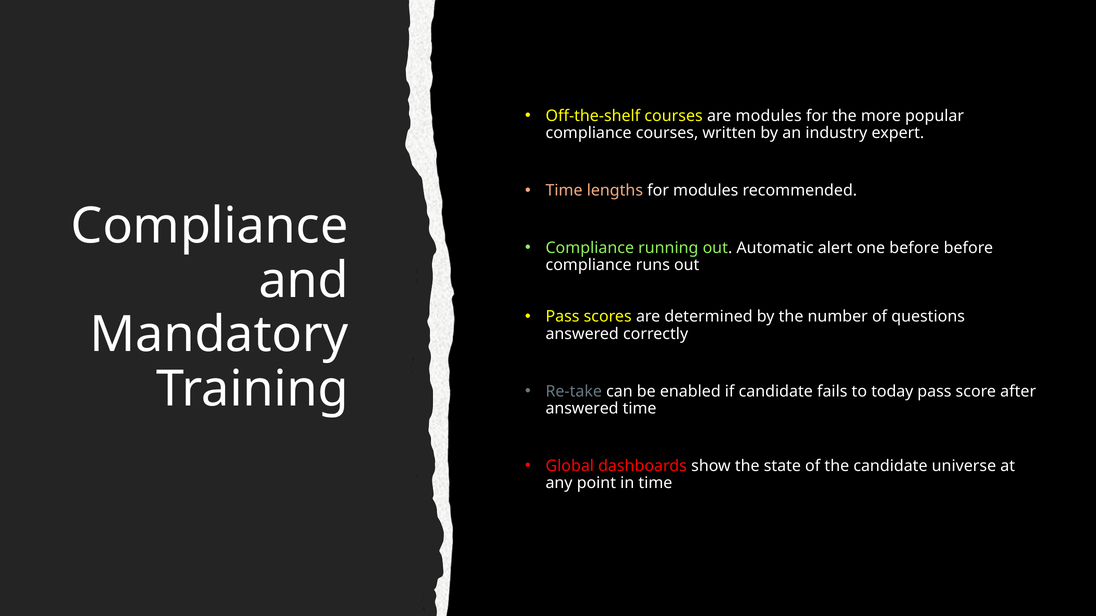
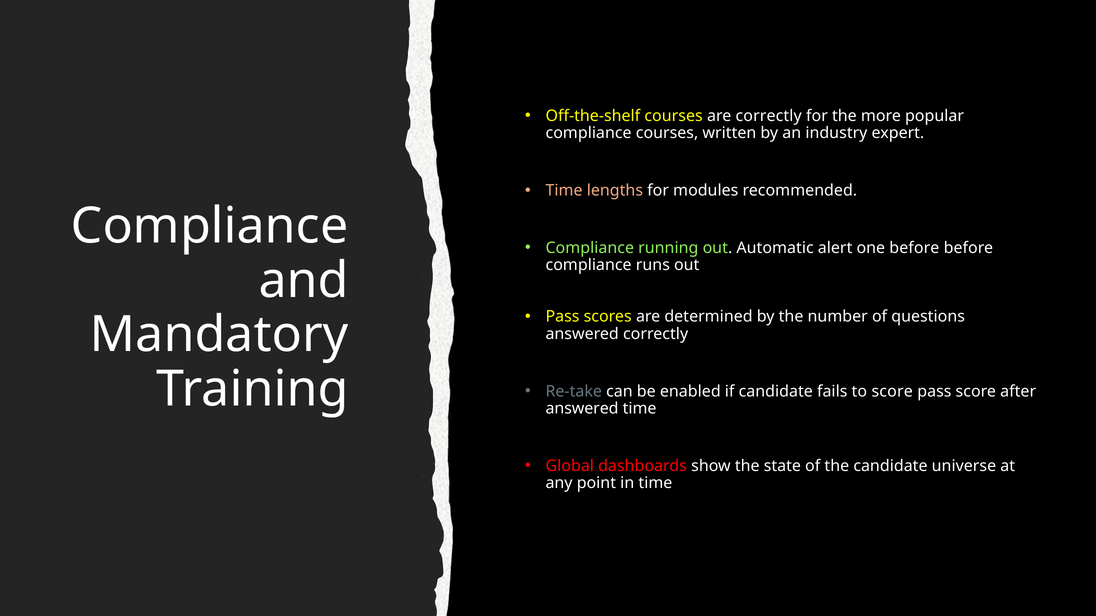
are modules: modules -> correctly
to today: today -> score
